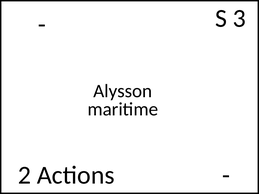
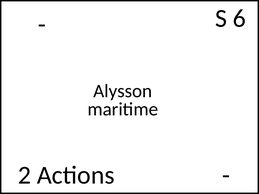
3: 3 -> 6
